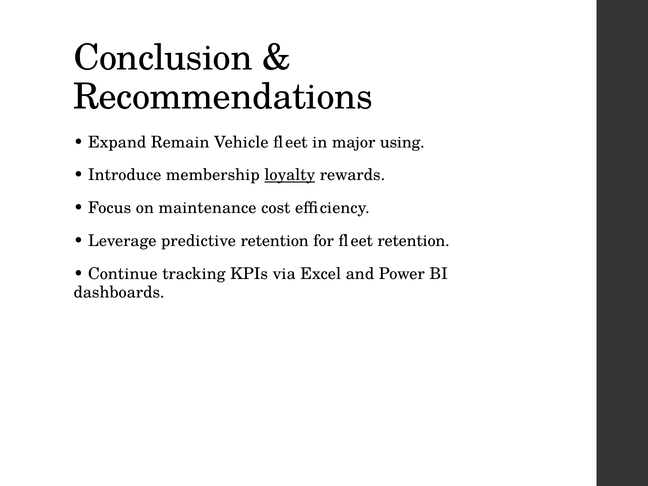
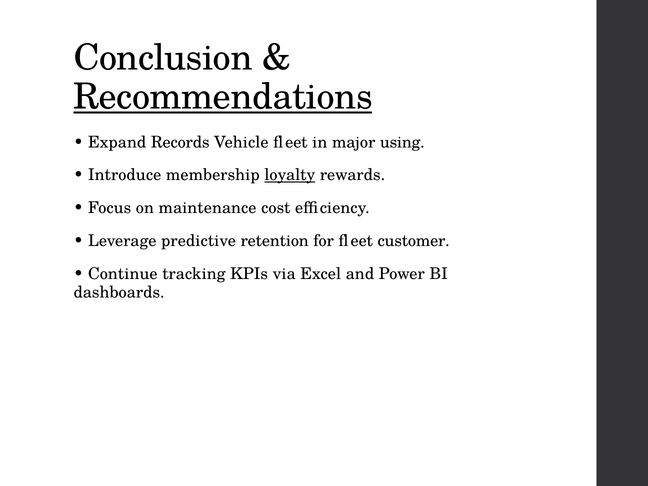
Recommendations underline: none -> present
Remain: Remain -> Records
fleet retention: retention -> customer
